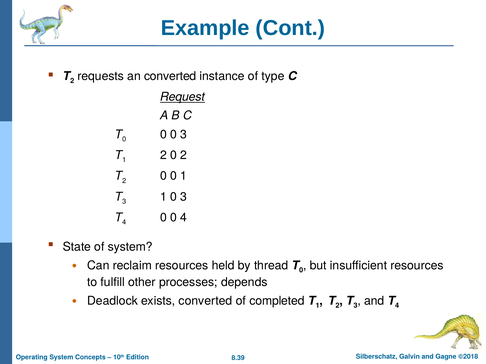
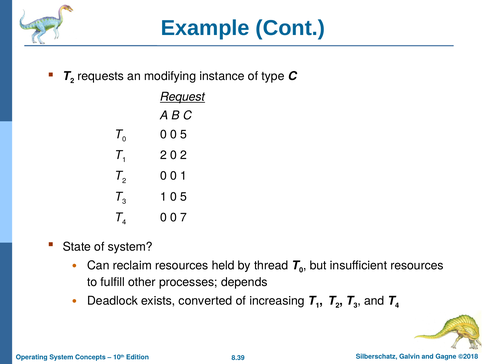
an converted: converted -> modifying
0 0 3: 3 -> 5
1 0 3: 3 -> 5
0 4: 4 -> 7
completed: completed -> increasing
